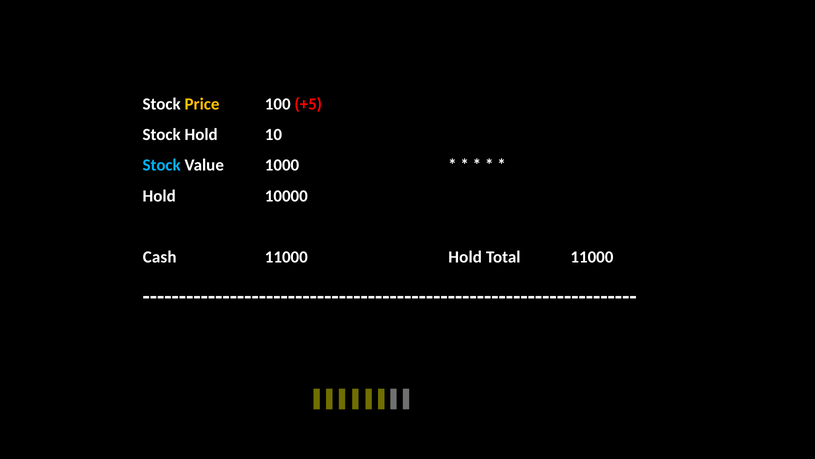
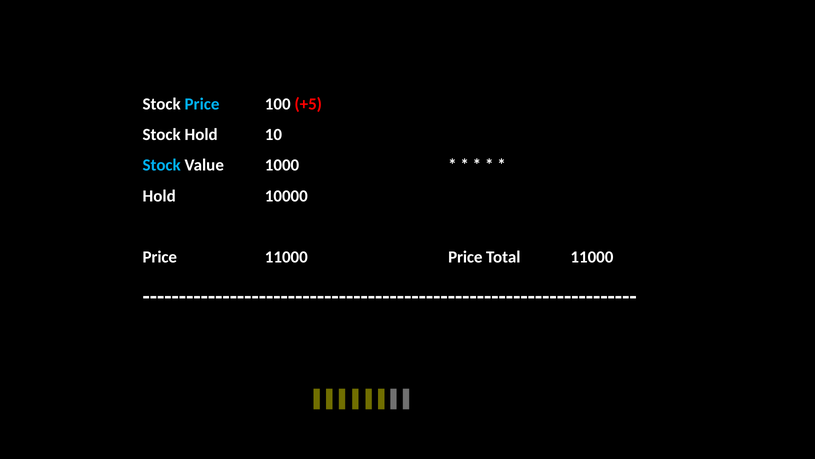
Price at (202, 104) colour: yellow -> light blue
Cash at (160, 257): Cash -> Price
11000 Hold: Hold -> Price
